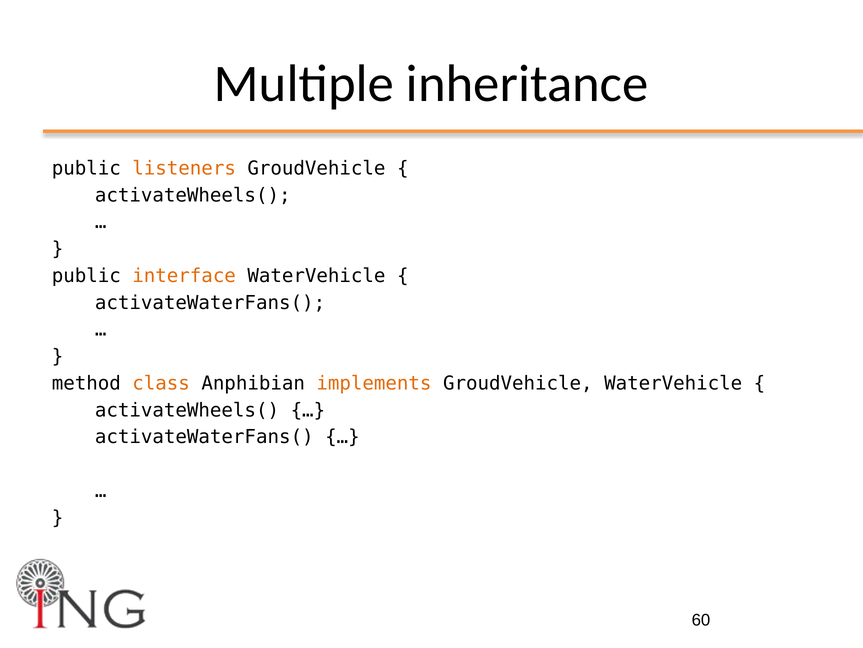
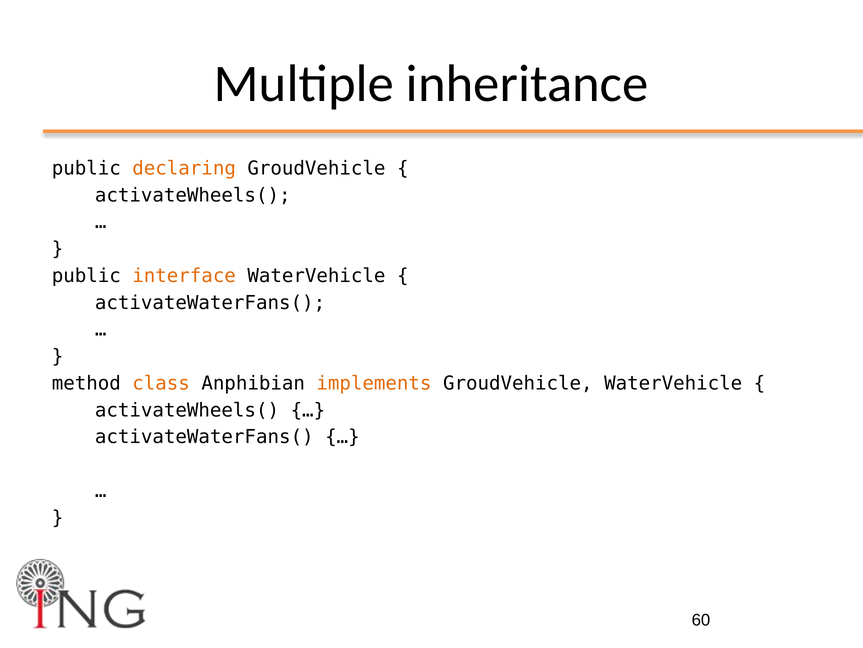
listeners: listeners -> declaring
